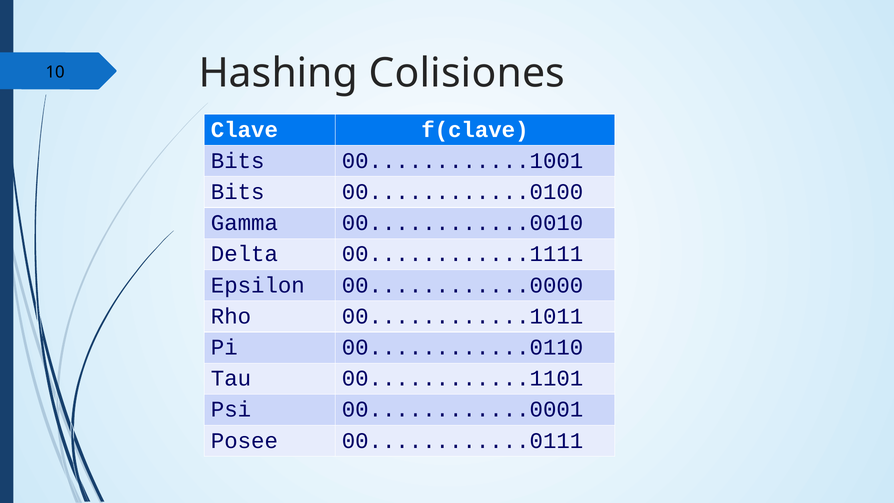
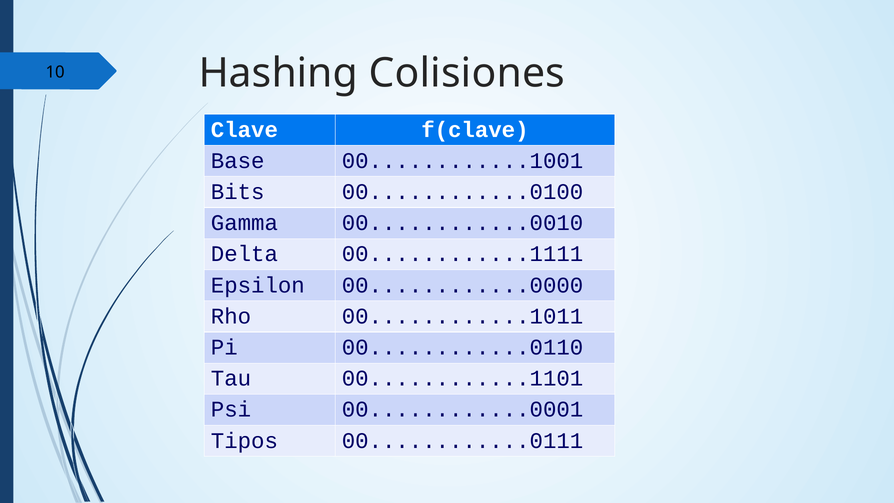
Bits at (238, 161): Bits -> Base
Posee: Posee -> Tipos
